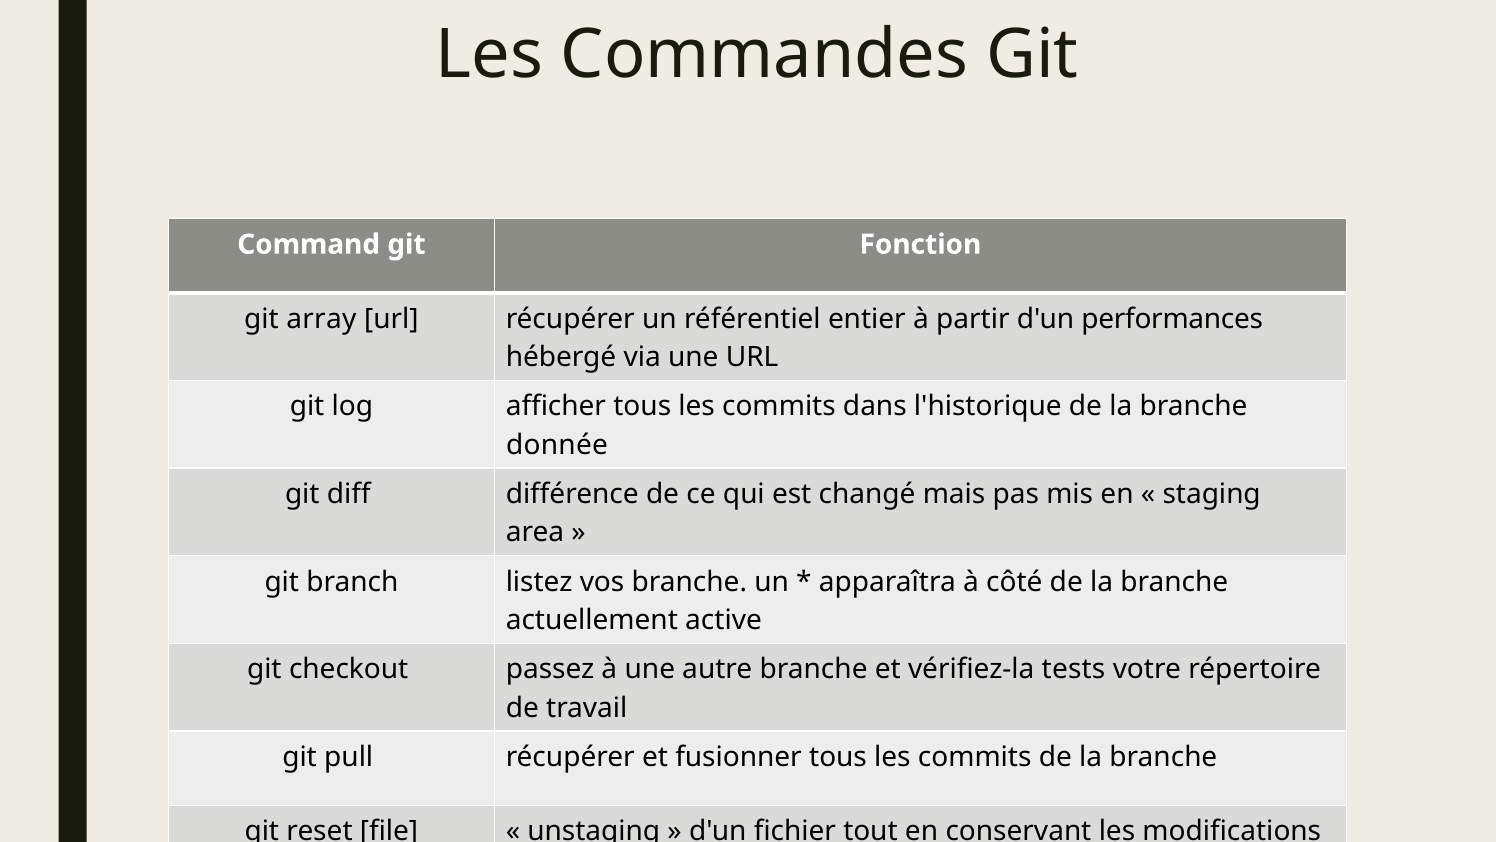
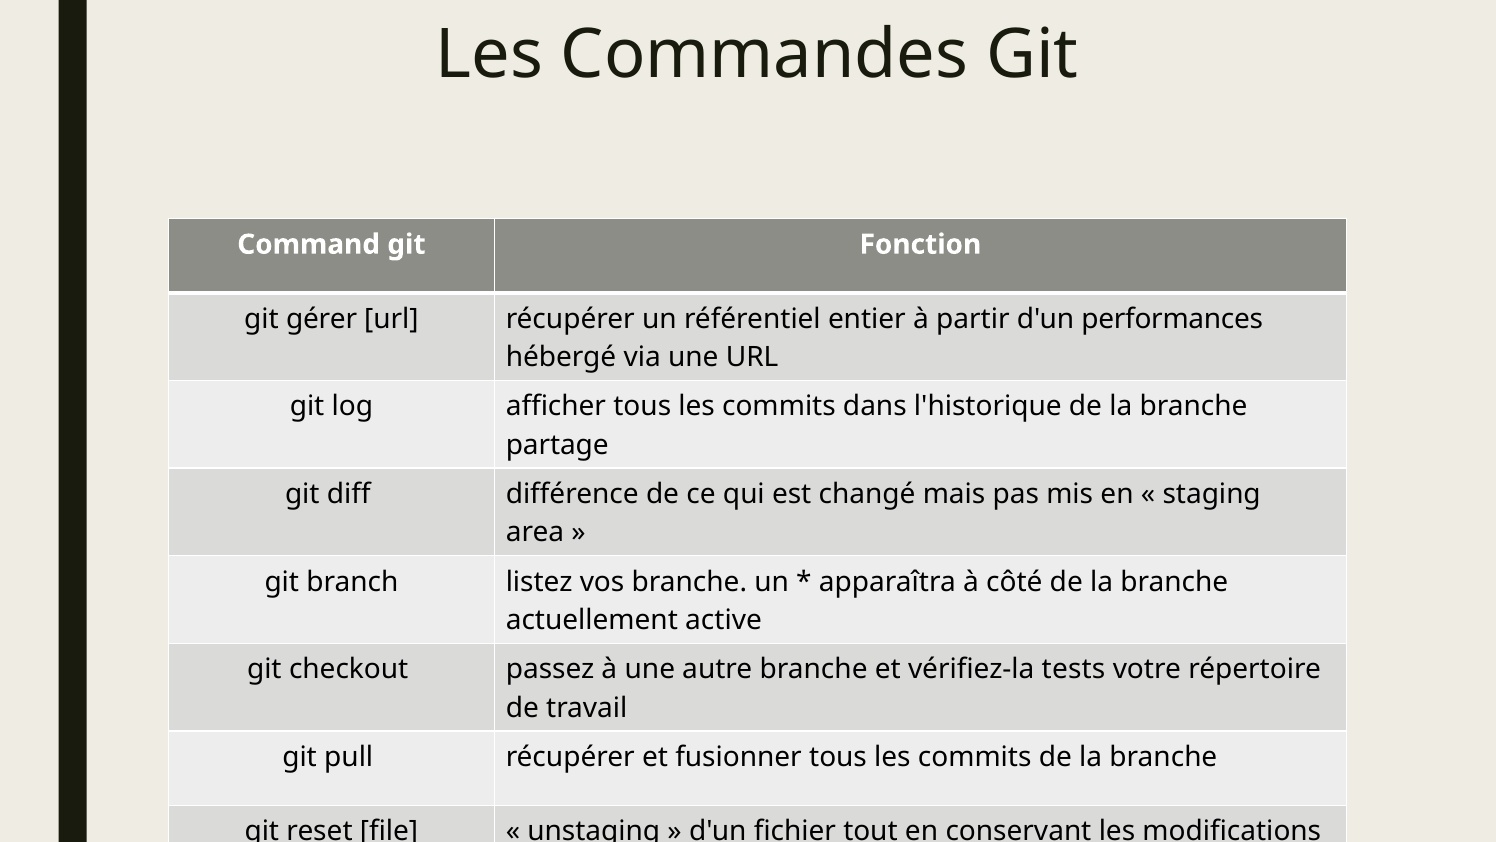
array: array -> gérer
donnée: donnée -> partage
